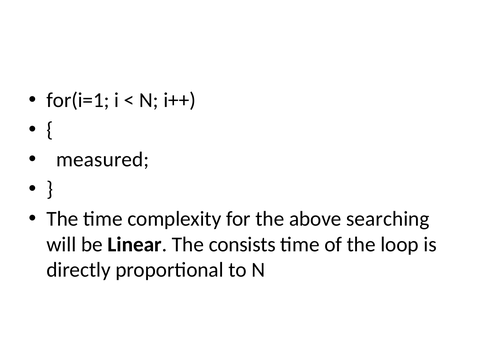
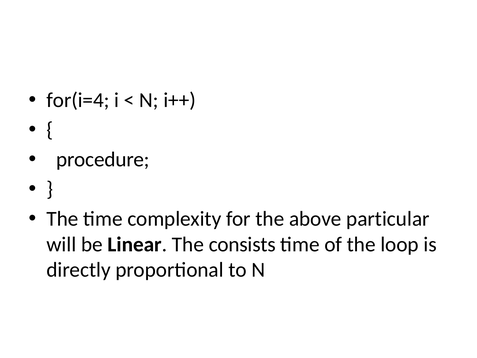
for(i=1: for(i=1 -> for(i=4
measured: measured -> procedure
searching: searching -> particular
